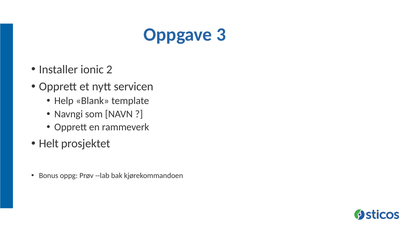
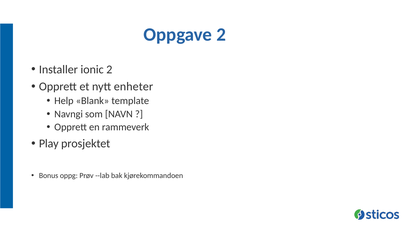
Oppgave 3: 3 -> 2
servicen: servicen -> enheter
Helt: Helt -> Play
